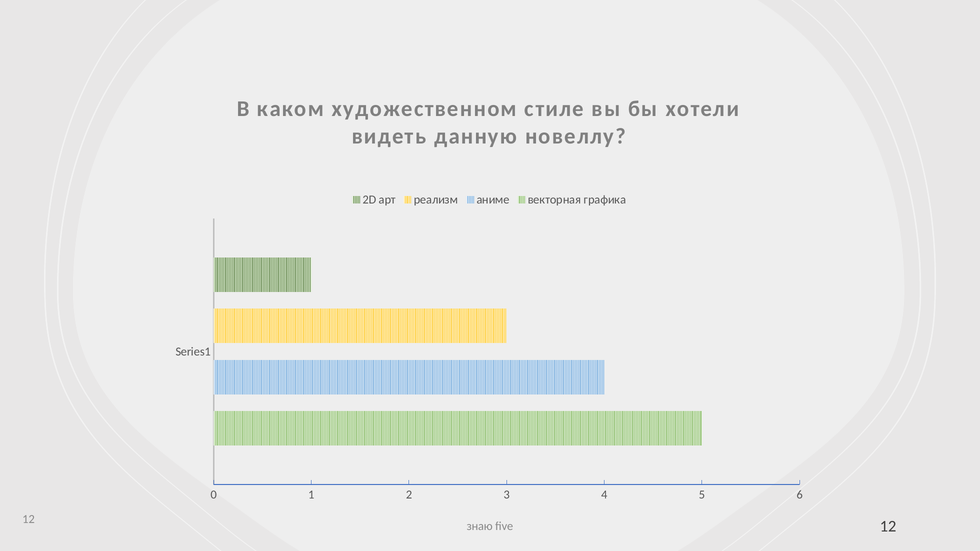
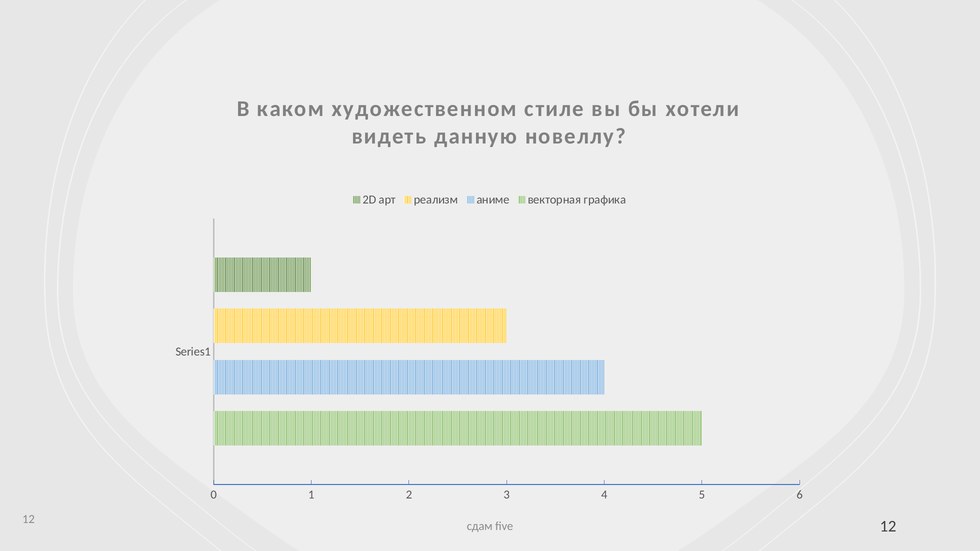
знаю: знаю -> сдам
